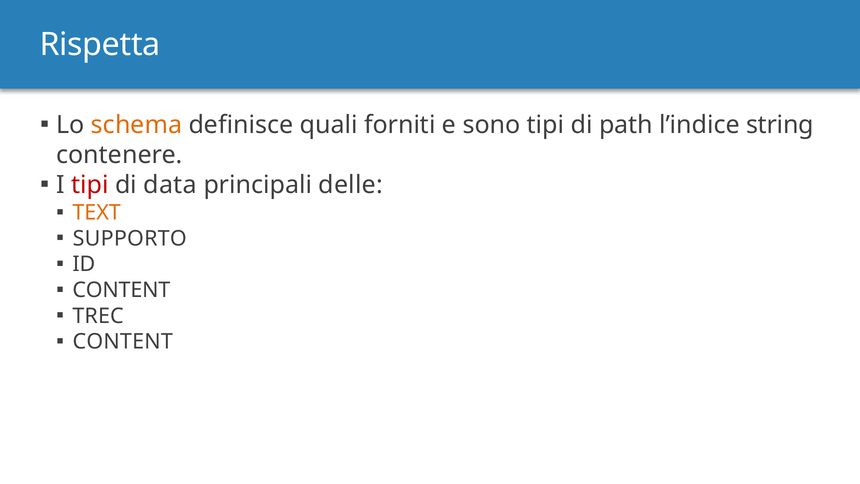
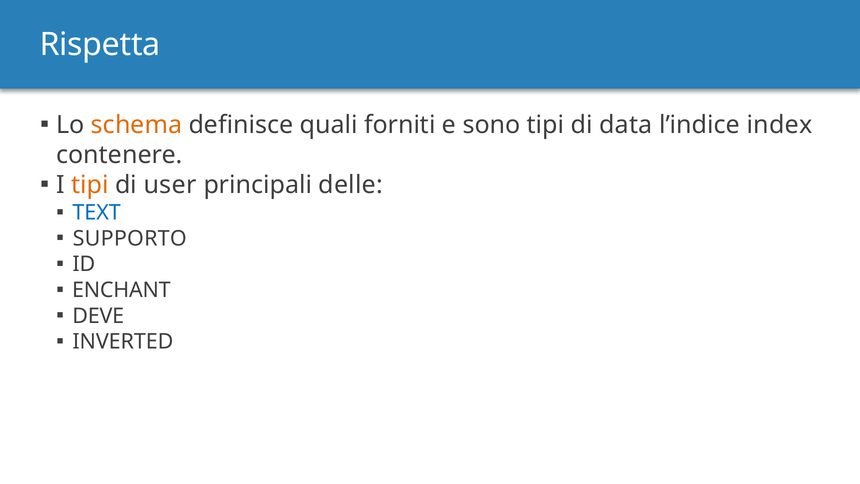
path: path -> data
string: string -> index
tipi at (90, 185) colour: red -> orange
data: data -> user
TEXT colour: orange -> blue
CONTENT at (121, 290): CONTENT -> ENCHANT
TREC: TREC -> DEVE
CONTENT at (123, 342): CONTENT -> INVERTED
